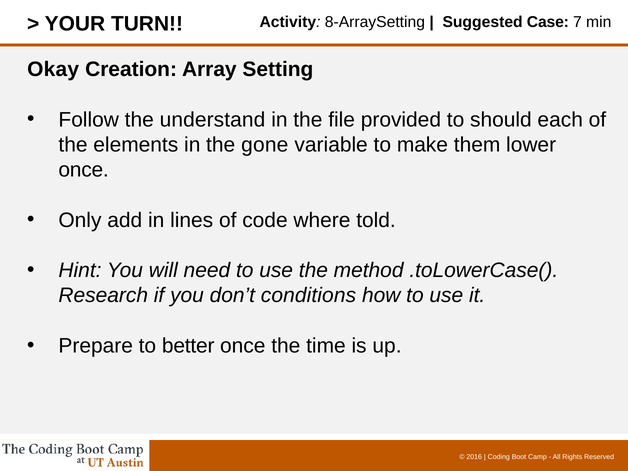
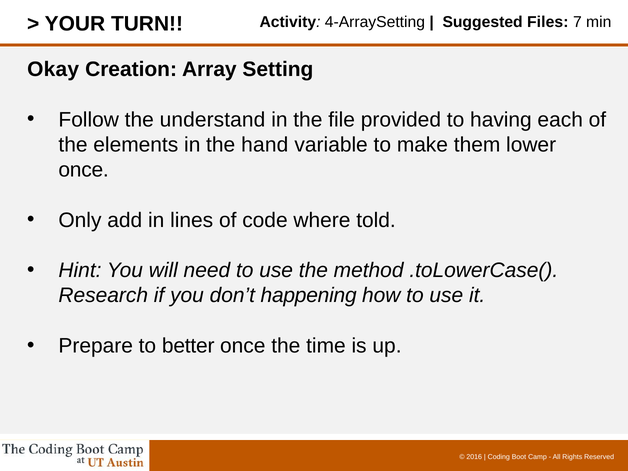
8-ArraySetting: 8-ArraySetting -> 4-ArraySetting
Case: Case -> Files
should: should -> having
gone: gone -> hand
conditions: conditions -> happening
